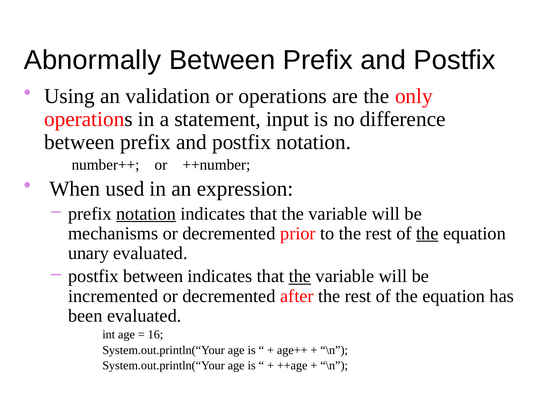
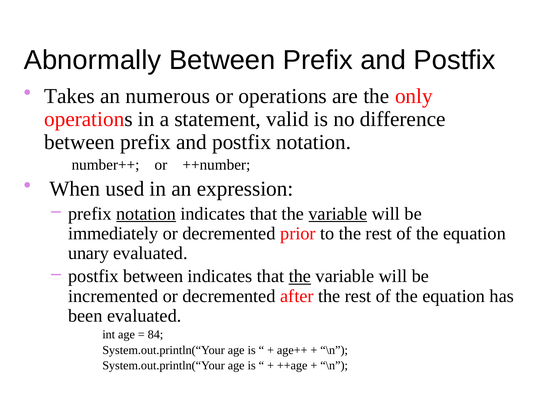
Using: Using -> Takes
validation: validation -> numerous
input: input -> valid
variable at (338, 214) underline: none -> present
mechanisms: mechanisms -> immediately
the at (427, 233) underline: present -> none
16: 16 -> 84
